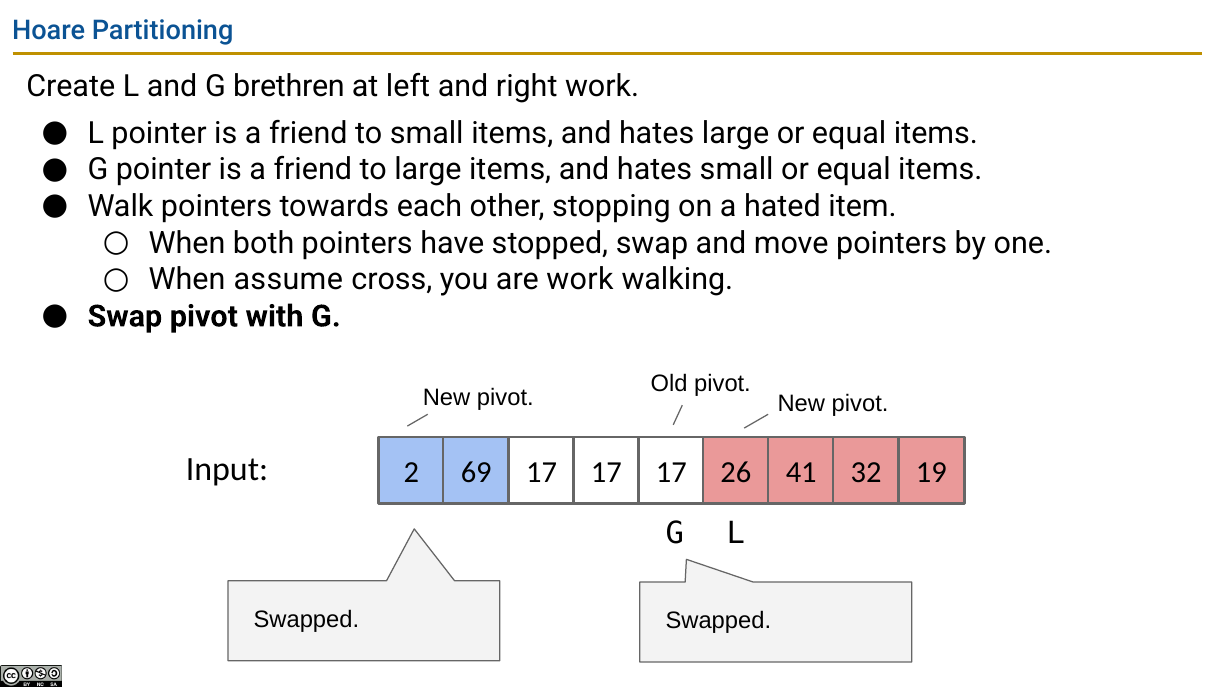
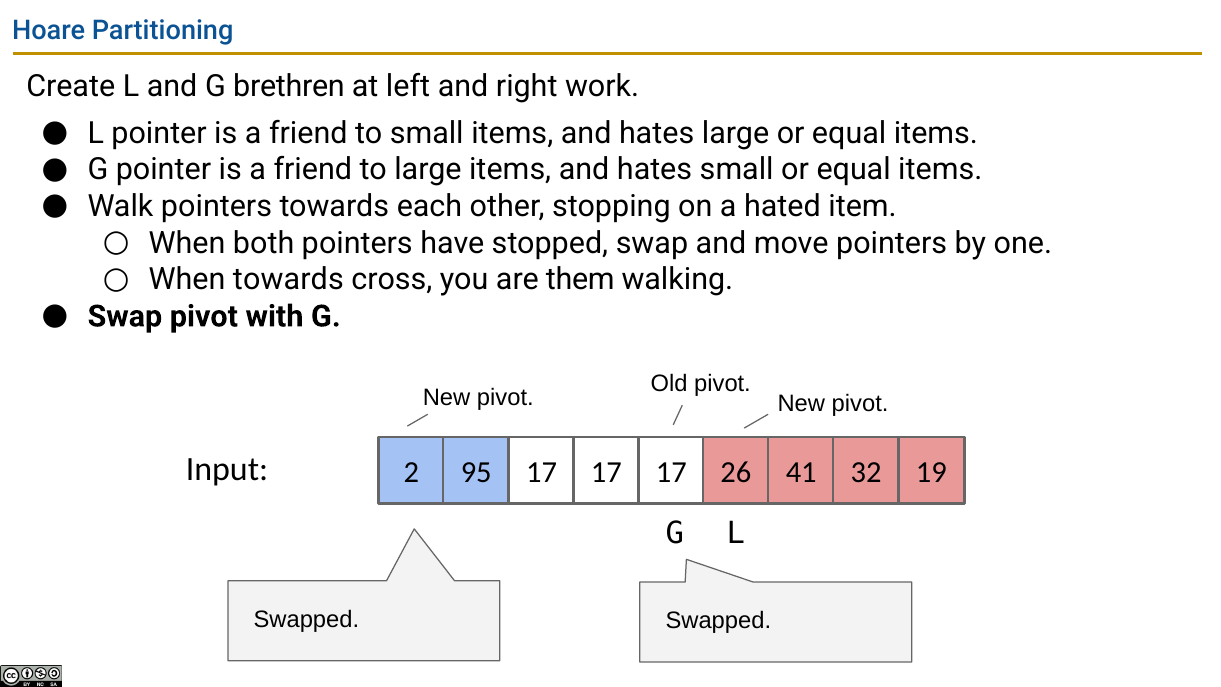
When assume: assume -> towards
are work: work -> them
69: 69 -> 95
